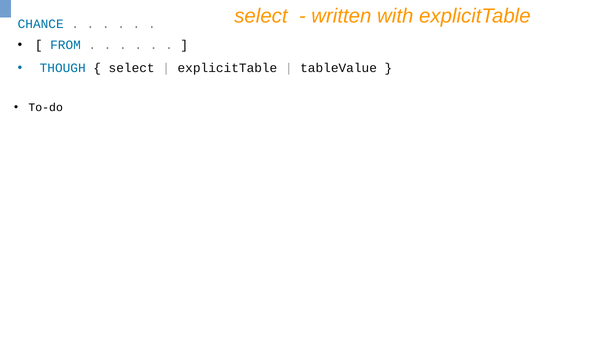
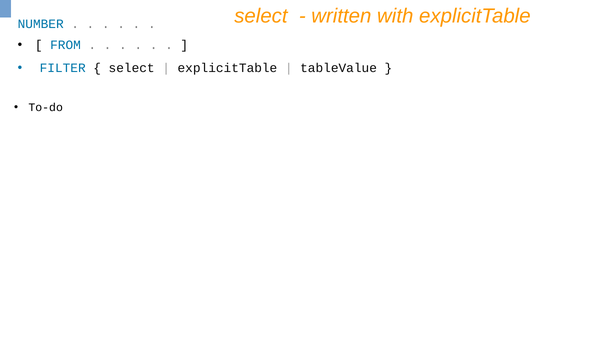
CHANCE: CHANCE -> NUMBER
THOUGH: THOUGH -> FILTER
